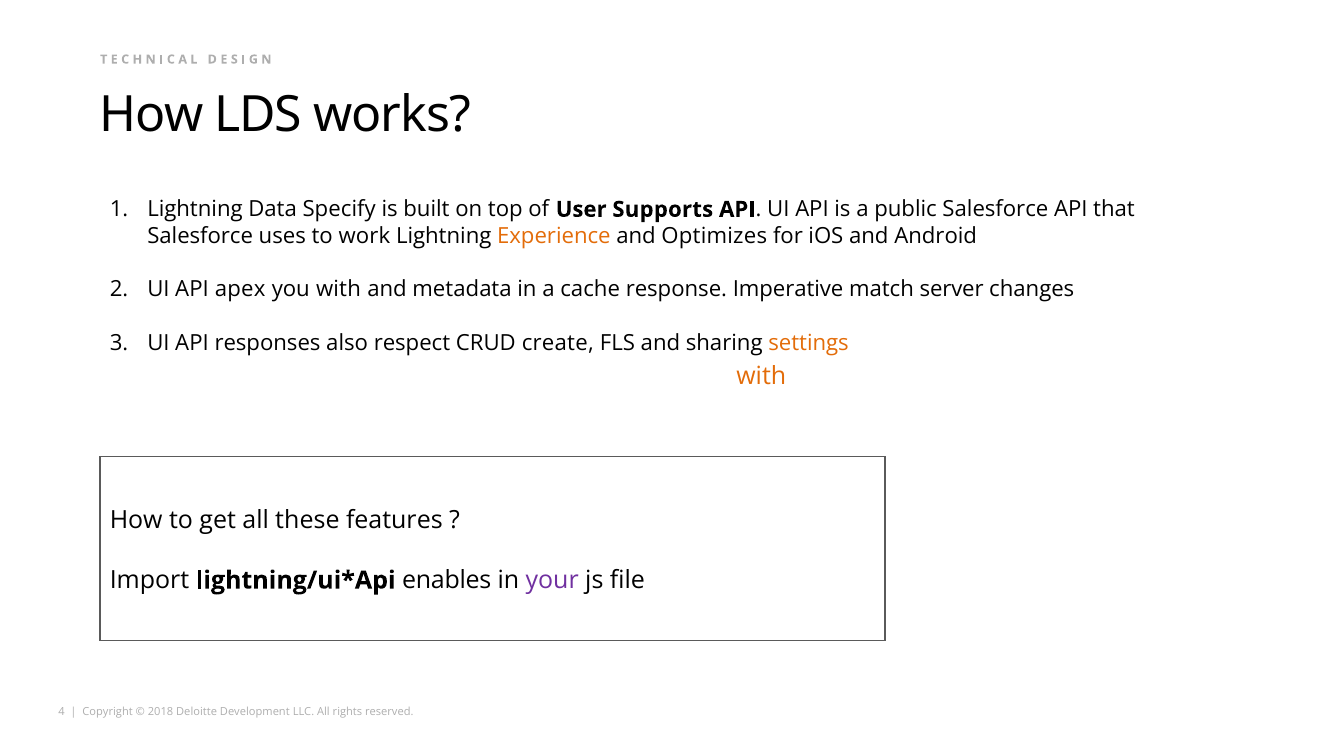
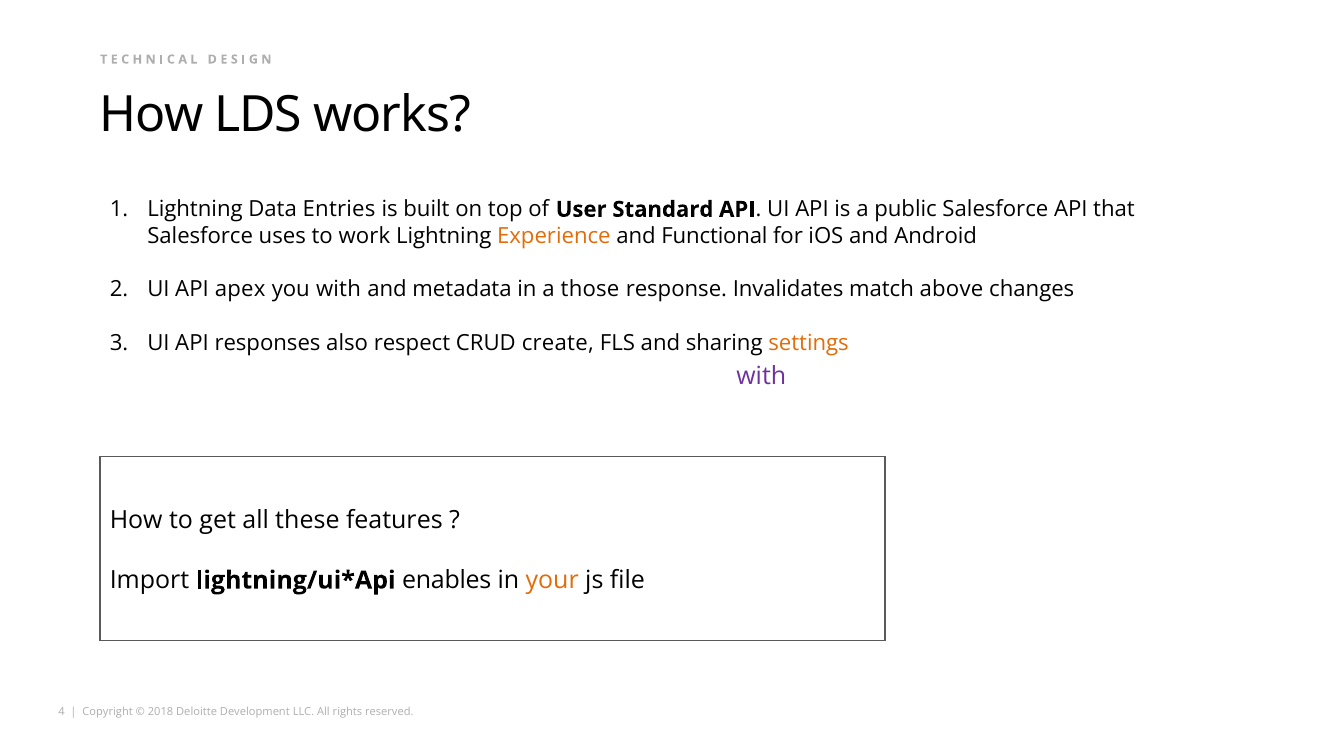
Specify: Specify -> Entries
Supports: Supports -> Standard
Optimizes: Optimizes -> Functional
cache: cache -> those
Imperative: Imperative -> Invalidates
server: server -> above
with at (761, 376) colour: orange -> purple
your colour: purple -> orange
